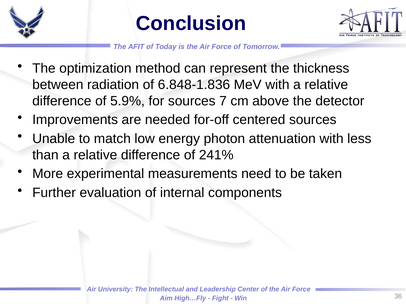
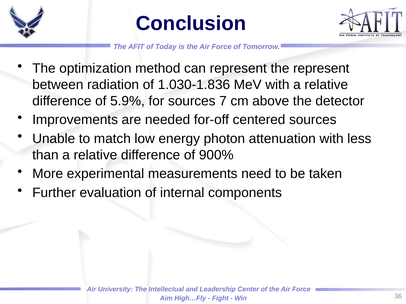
the thickness: thickness -> represent
6.848-1.836: 6.848-1.836 -> 1.030-1.836
241%: 241% -> 900%
